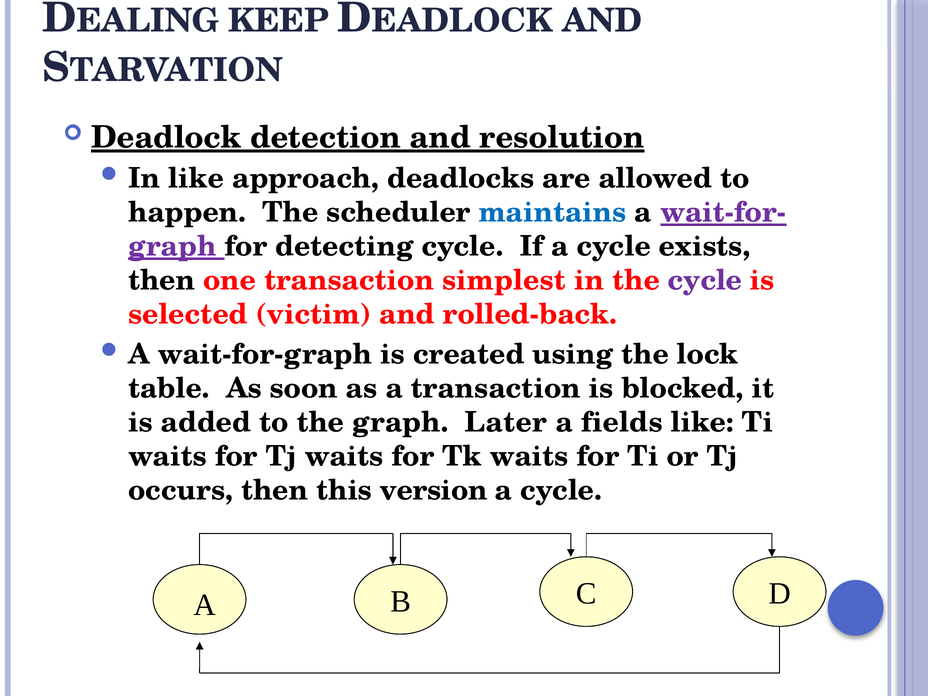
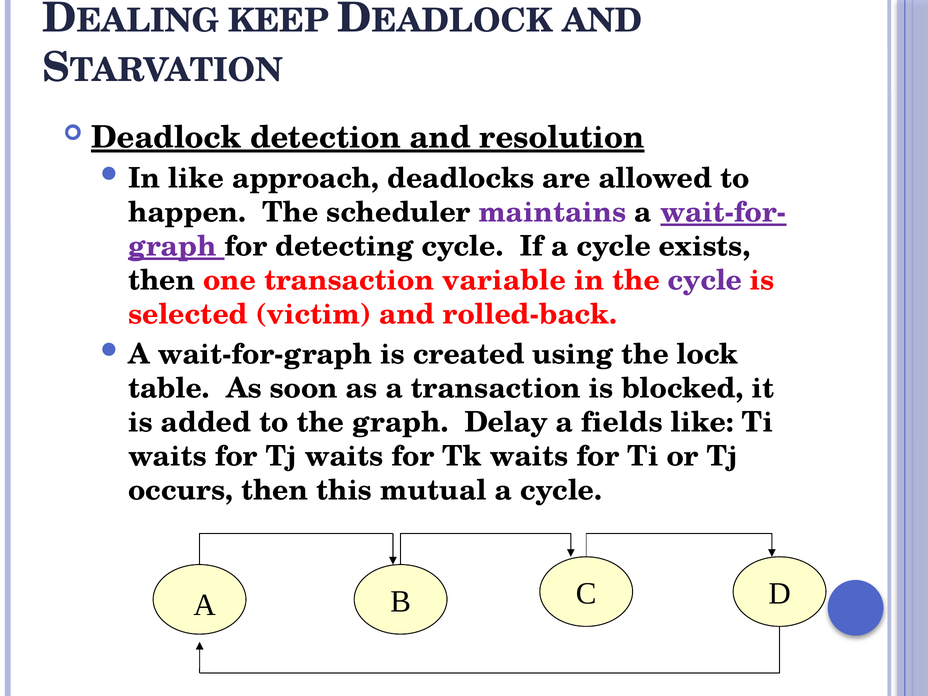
maintains colour: blue -> purple
simplest: simplest -> variable
Later: Later -> Delay
version: version -> mutual
